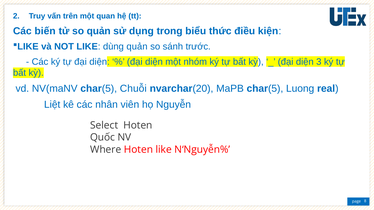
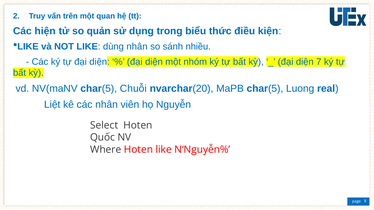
biến: biến -> hiện
dùng quản: quản -> nhân
trước: trước -> nhiều
3: 3 -> 7
